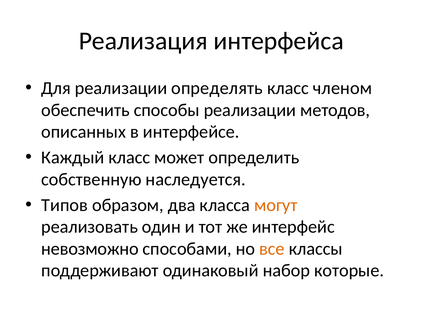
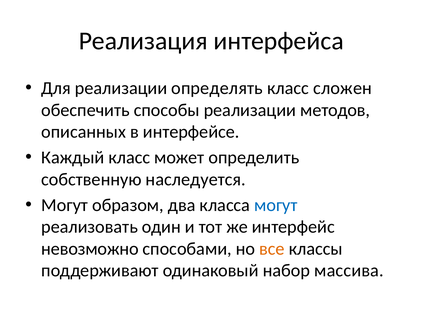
членом: членом -> сложен
Типов at (65, 205): Типов -> Могут
могут at (276, 205) colour: orange -> blue
которые: которые -> массива
